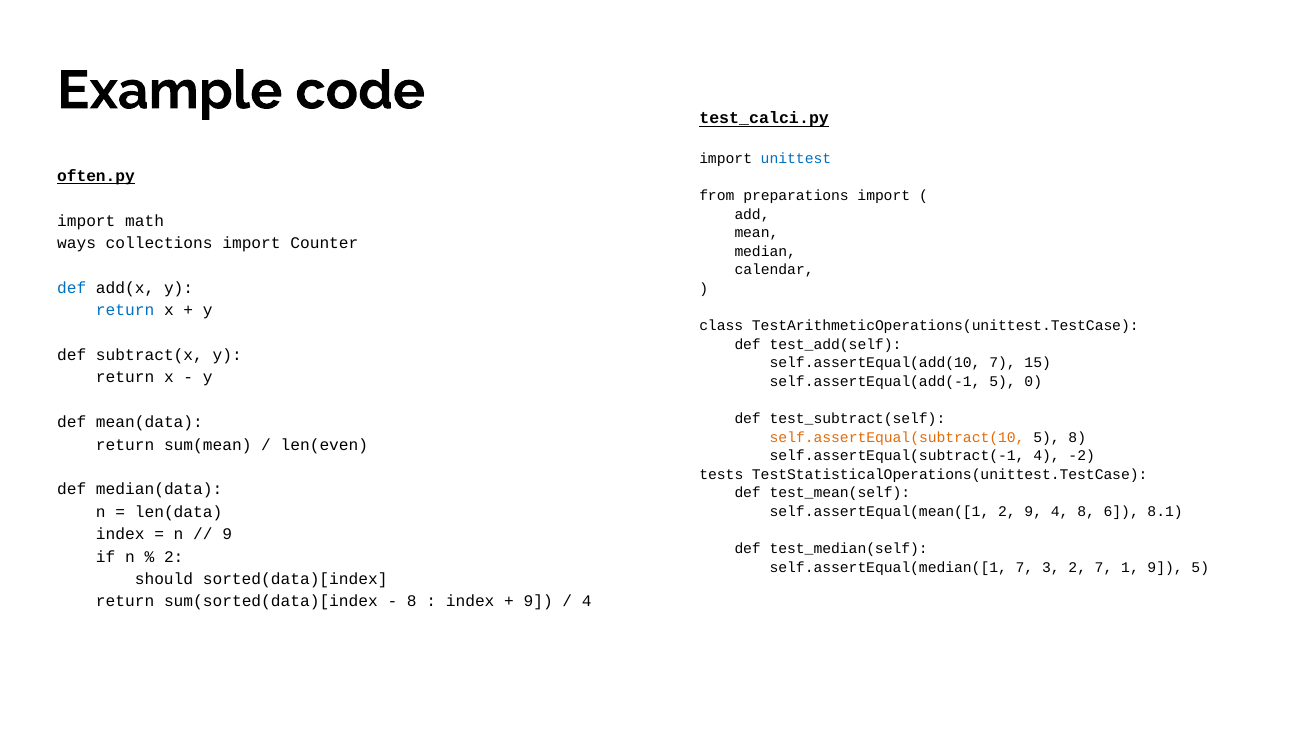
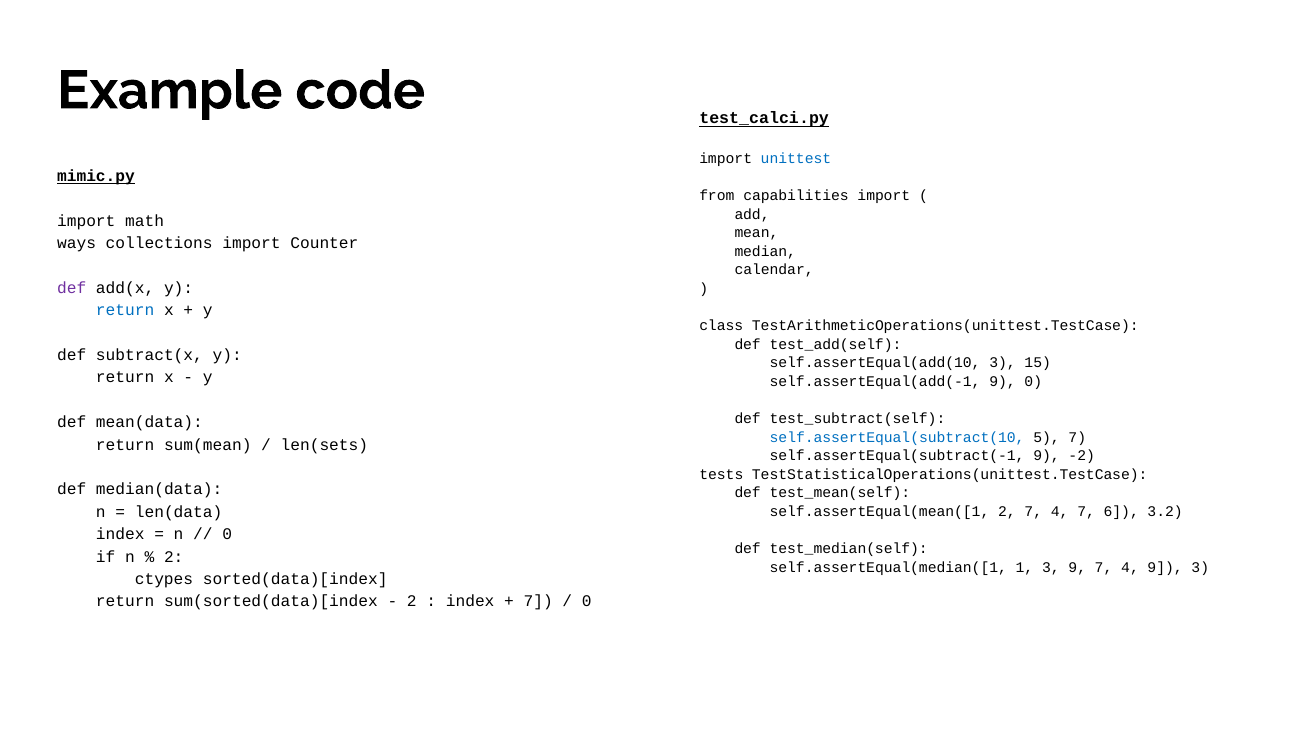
often.py: often.py -> mimic.py
preparations: preparations -> capabilities
def at (72, 288) colour: blue -> purple
self.assertEqual(add(10 7: 7 -> 3
self.assertEqual(add(-1 5: 5 -> 9
self.assertEqual(subtract(10 colour: orange -> blue
5 8: 8 -> 7
len(even: len(even -> len(sets
self.assertEqual(subtract(-1 4: 4 -> 9
2 9: 9 -> 7
4 8: 8 -> 7
8.1: 8.1 -> 3.2
9 at (227, 534): 9 -> 0
self.assertEqual(median([1 7: 7 -> 1
3 2: 2 -> 9
1 at (1130, 567): 1 -> 4
9 5: 5 -> 3
should: should -> ctypes
8 at (412, 601): 8 -> 2
9 at (538, 601): 9 -> 7
4 at (587, 601): 4 -> 0
